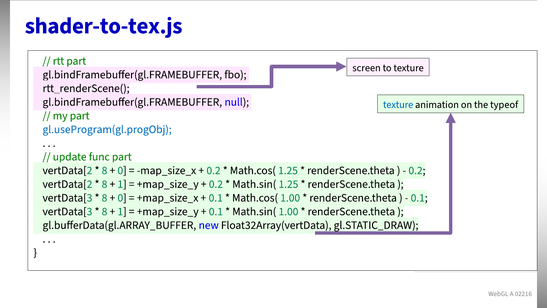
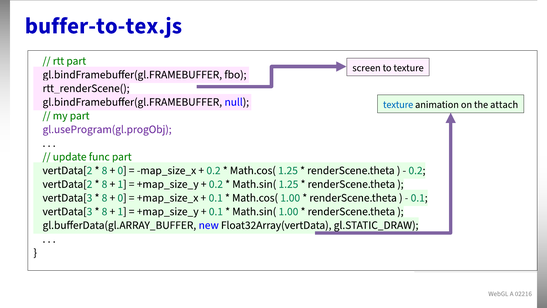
shader-to-tex.js: shader-to-tex.js -> buffer-to-tex.js
typeof: typeof -> attach
gl.useProgram(gl.progObj colour: blue -> purple
